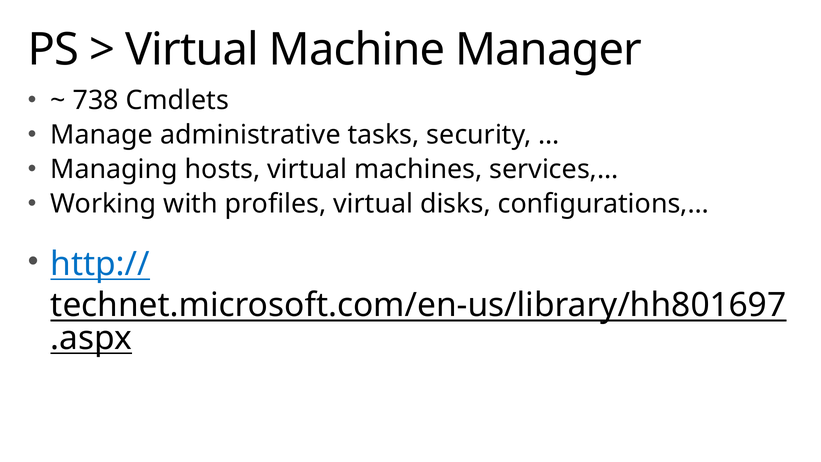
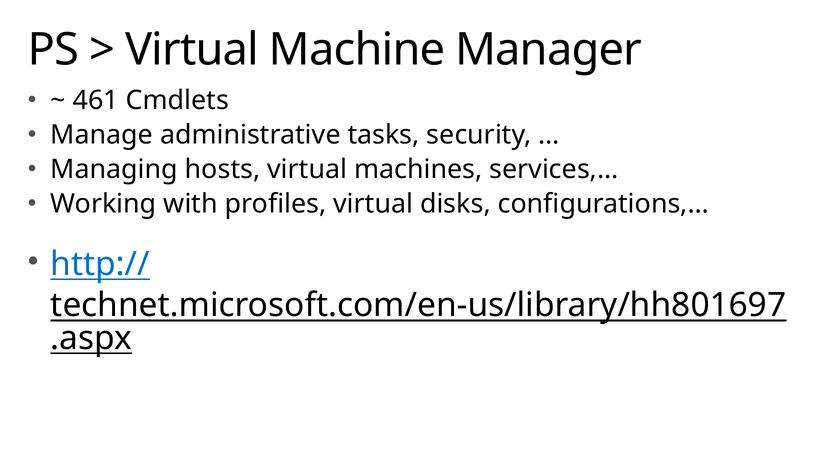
738: 738 -> 461
